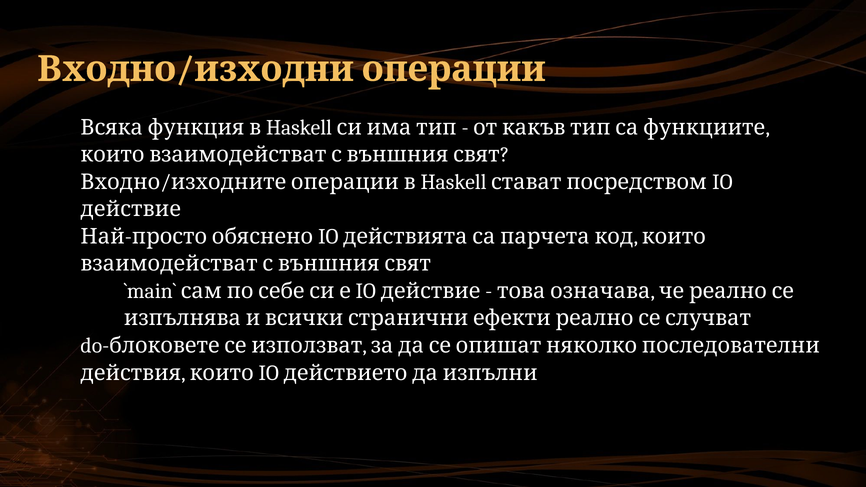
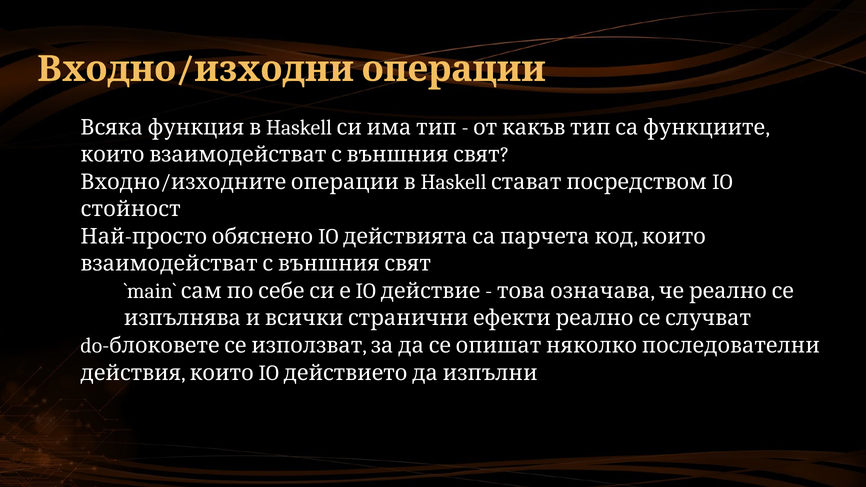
действие at (131, 209): действие -> стойност
